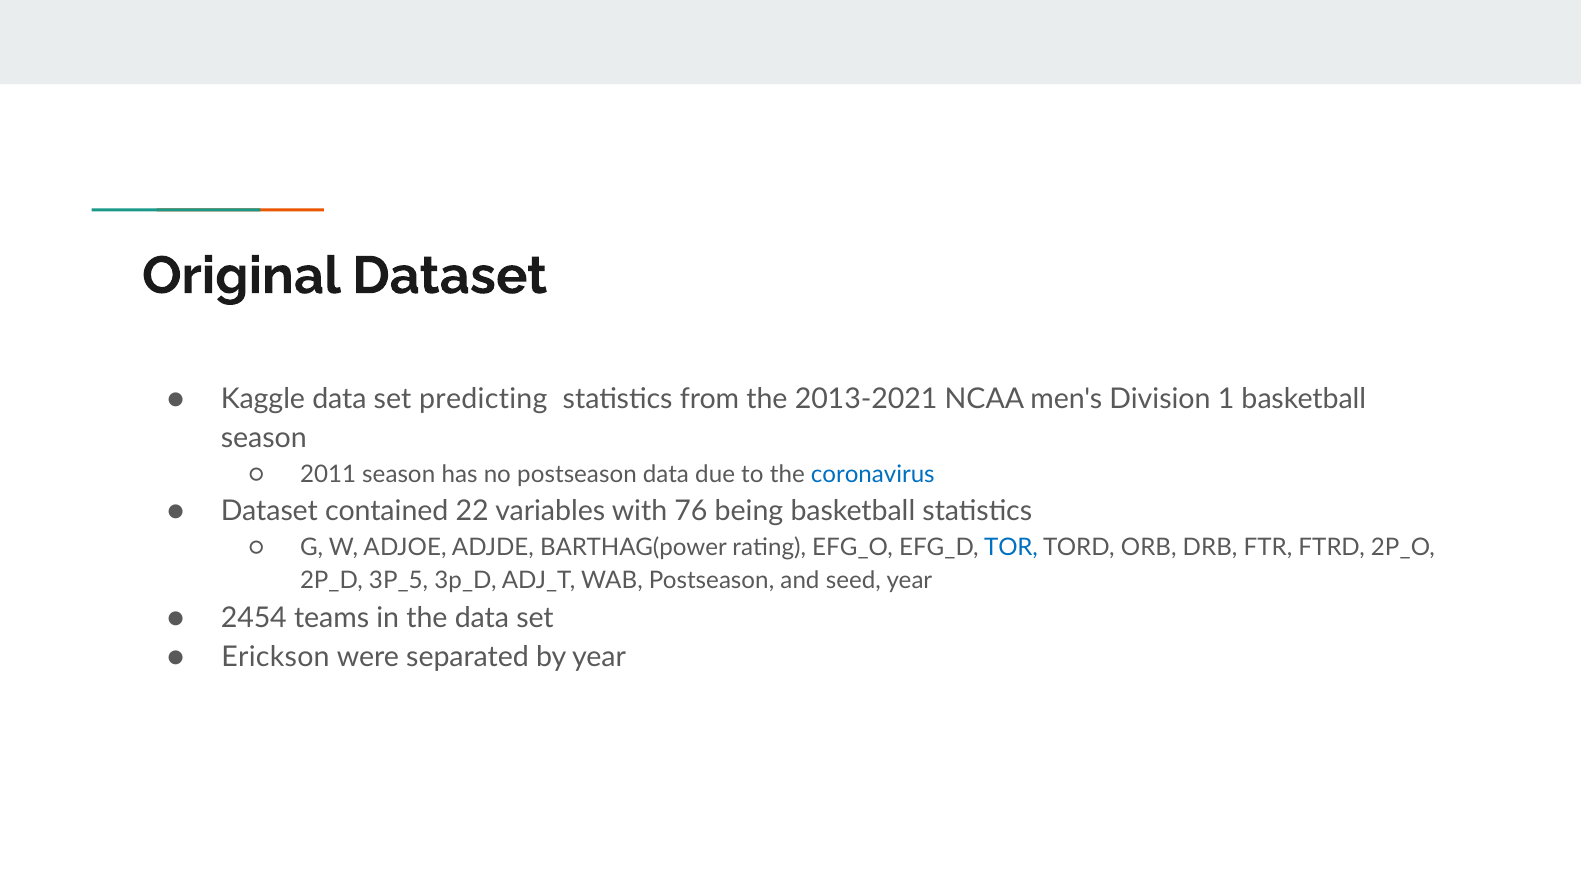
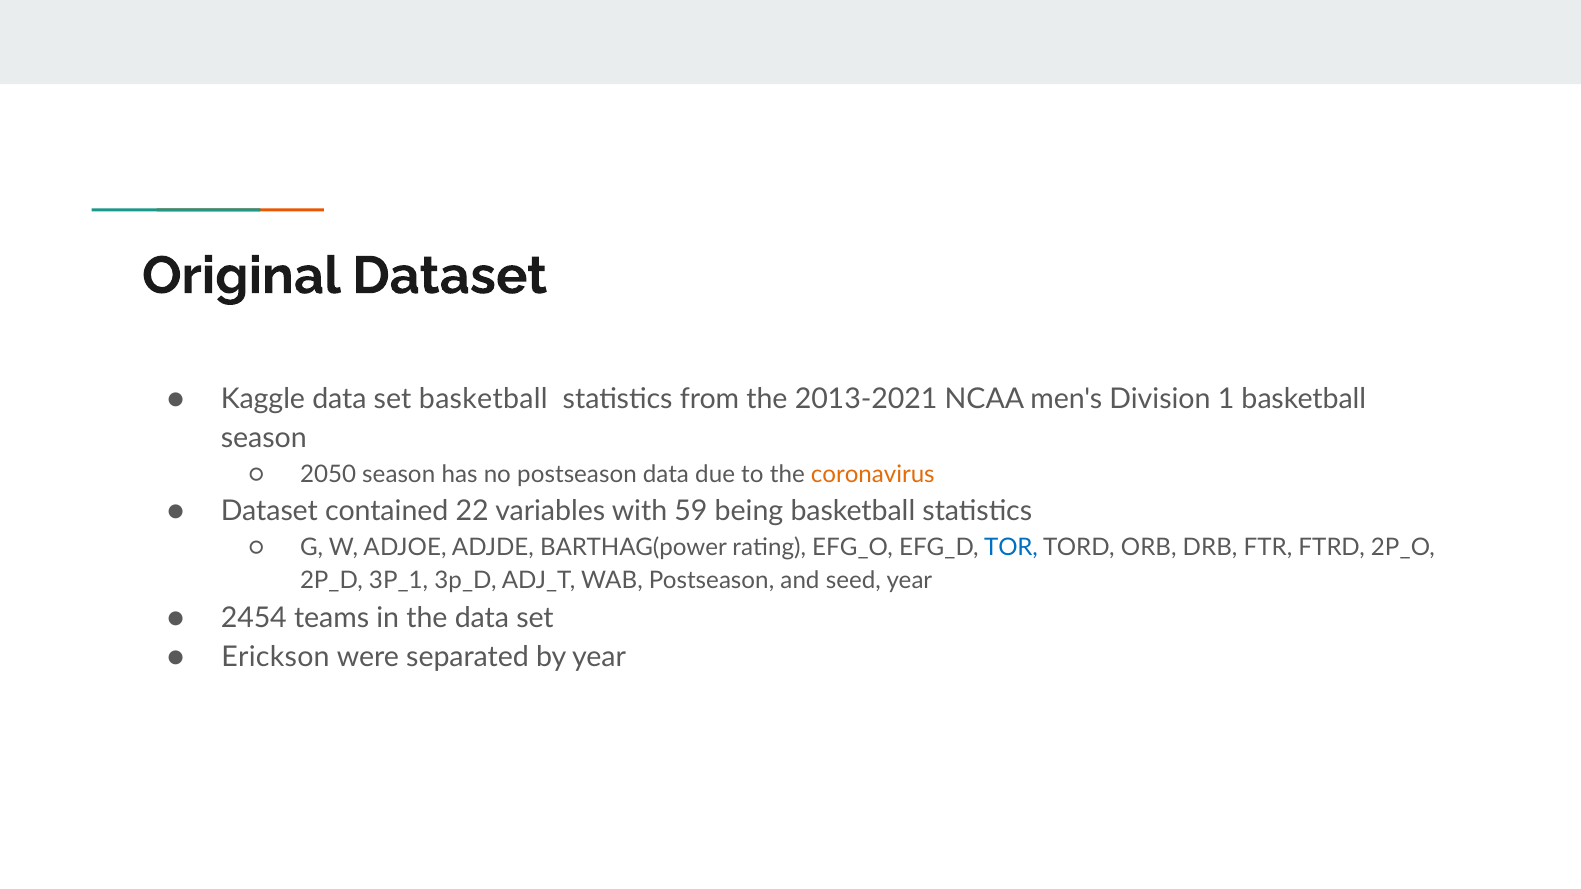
set predicting: predicting -> basketball
2011: 2011 -> 2050
coronavirus colour: blue -> orange
76: 76 -> 59
3P_5: 3P_5 -> 3P_1
